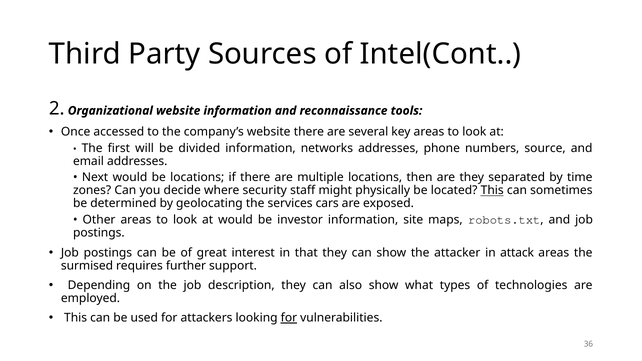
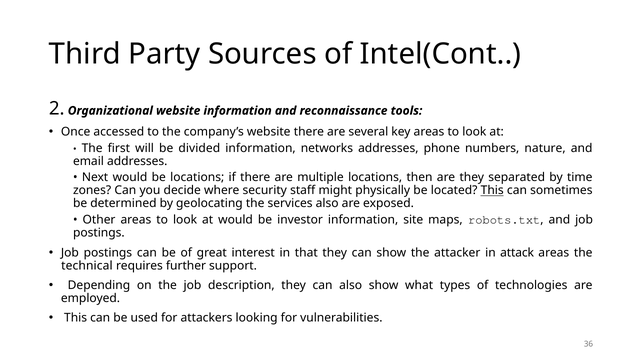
source: source -> nature
services cars: cars -> also
surmised: surmised -> technical
for at (289, 318) underline: present -> none
